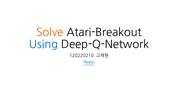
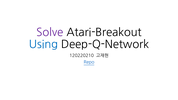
Solve colour: orange -> purple
